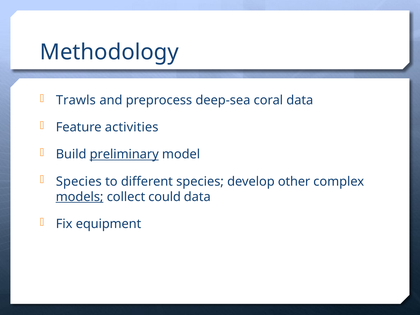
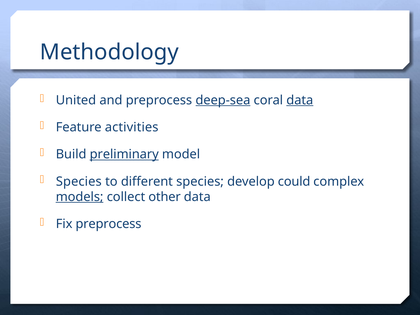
Trawls: Trawls -> United
deep-sea underline: none -> present
data at (300, 100) underline: none -> present
other: other -> could
could: could -> other
Fix equipment: equipment -> preprocess
